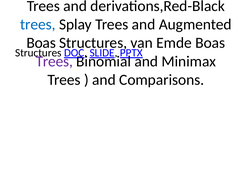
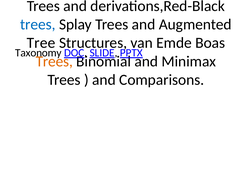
Boas at (41, 43): Boas -> Tree
Structures at (38, 53): Structures -> Taxonomy
Trees at (54, 61) colour: purple -> orange
